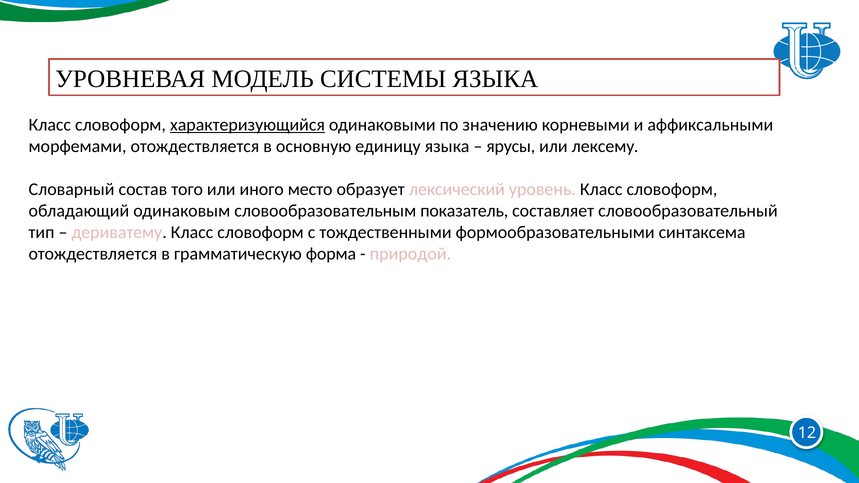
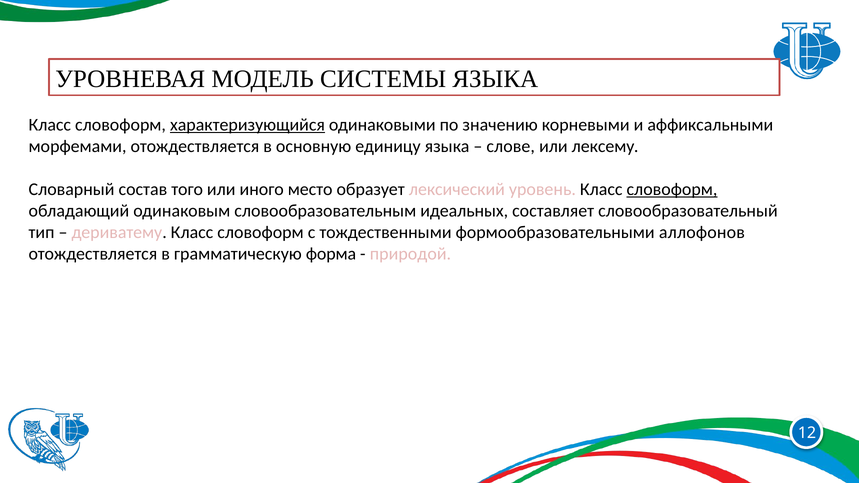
ярусы: ярусы -> слове
словоформ at (672, 189) underline: none -> present
показатель: показатель -> идеальных
синтаксема: синтаксема -> аллофонов
